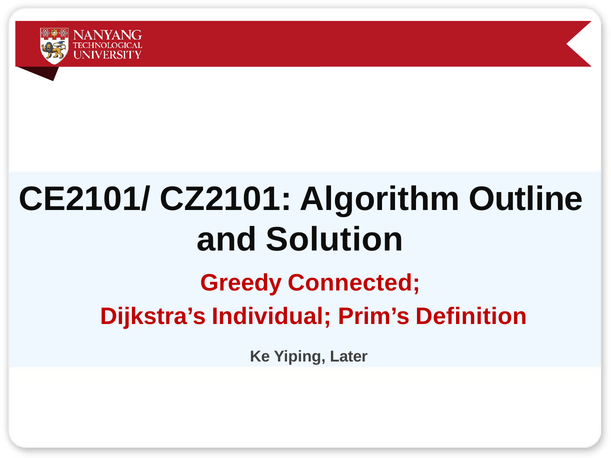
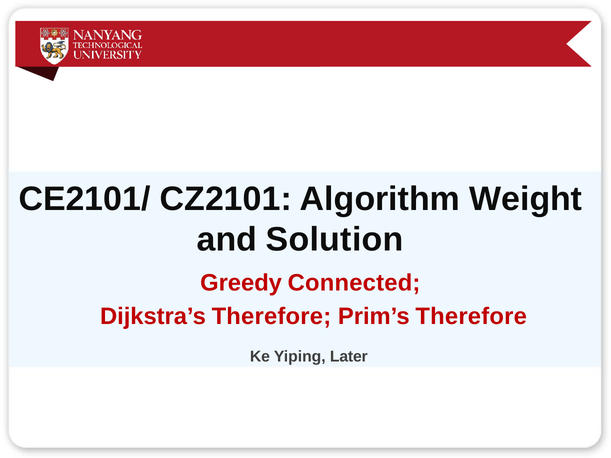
Outline: Outline -> Weight
Dijkstra’s Individual: Individual -> Therefore
Prim’s Definition: Definition -> Therefore
